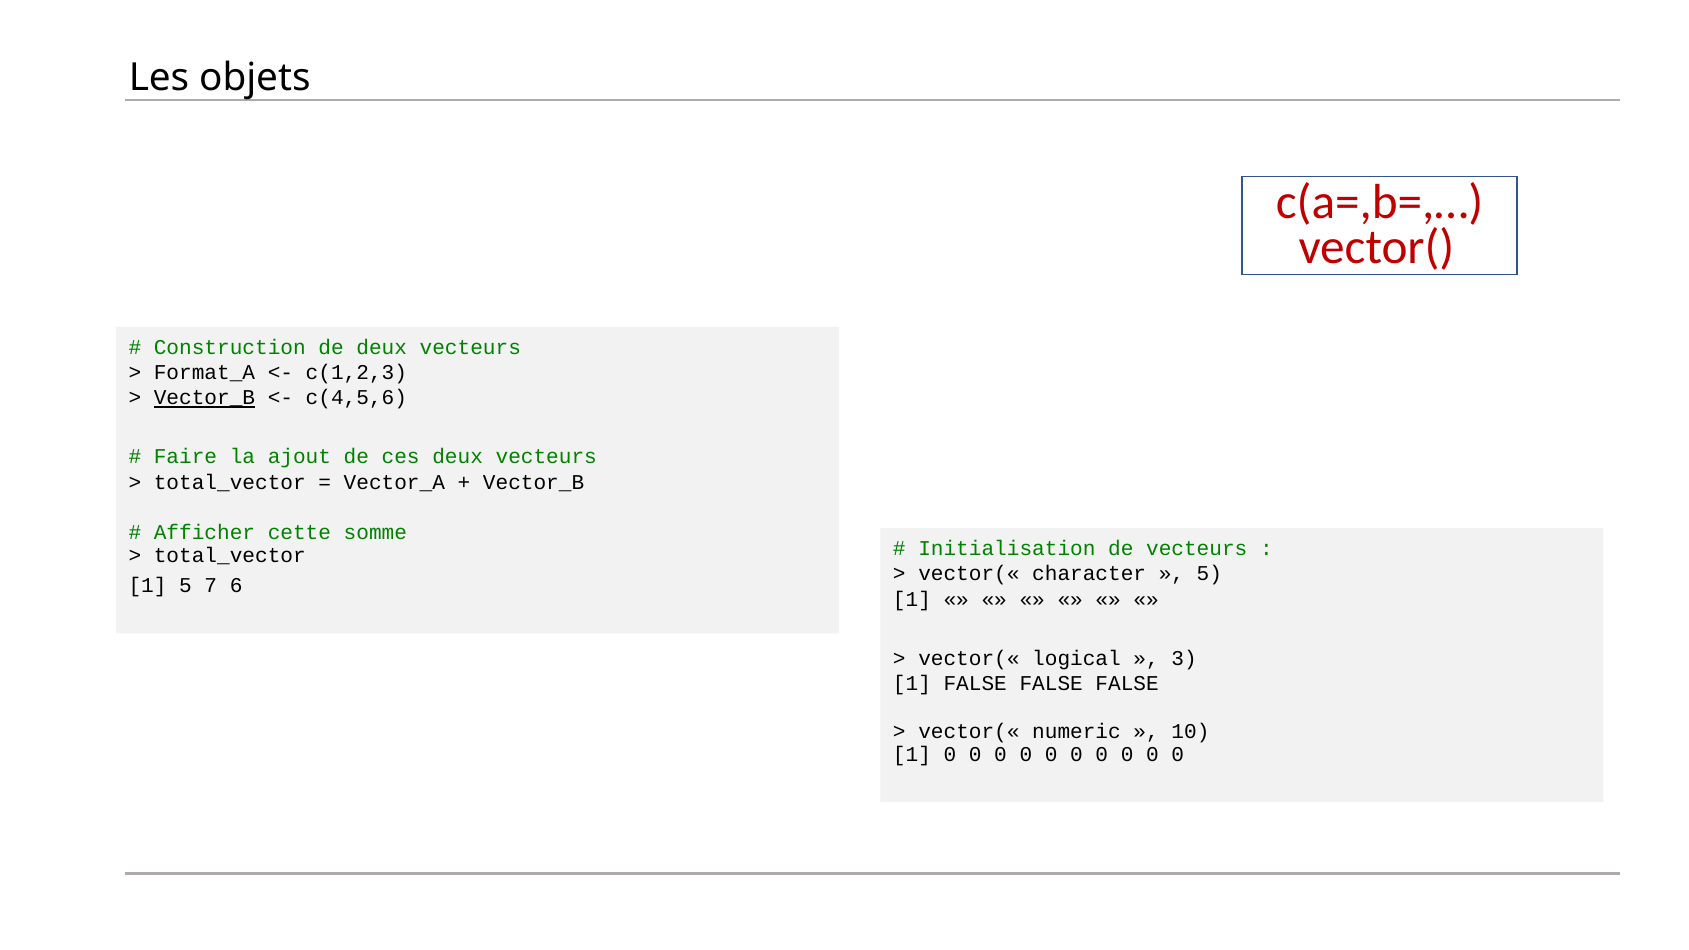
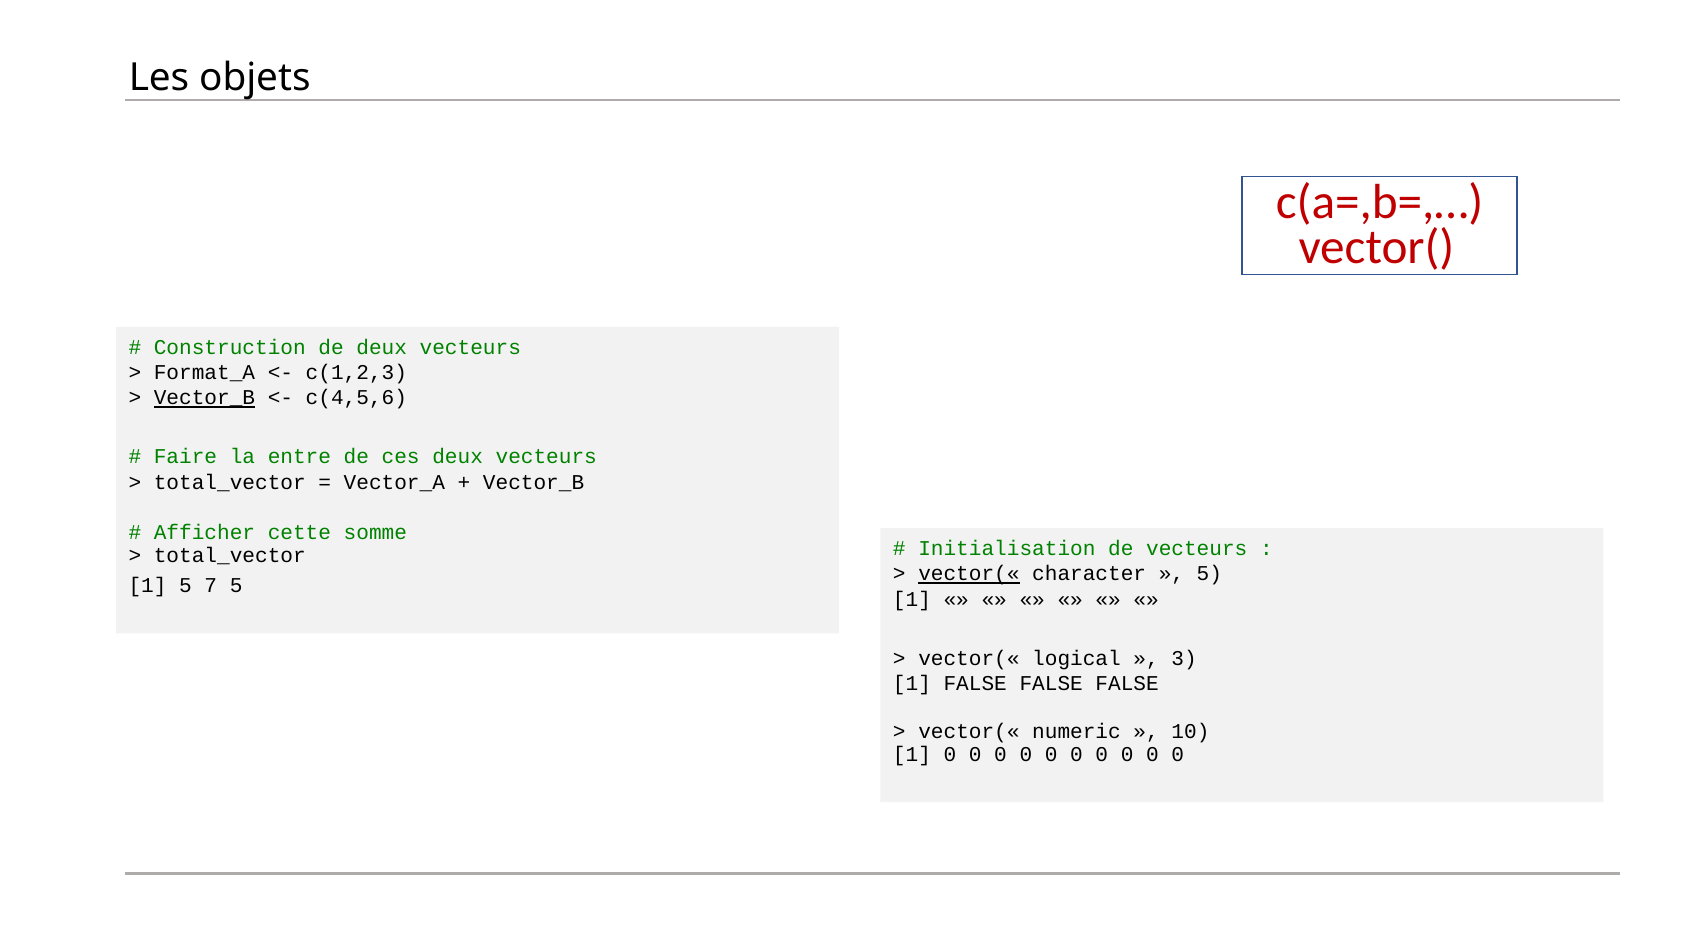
ajout: ajout -> entre
vector(« at (969, 574) underline: none -> present
7 6: 6 -> 5
